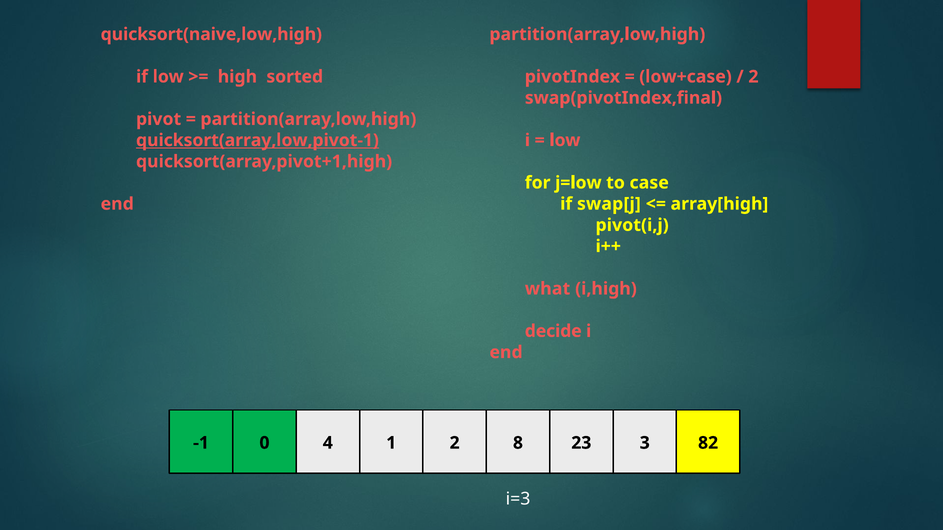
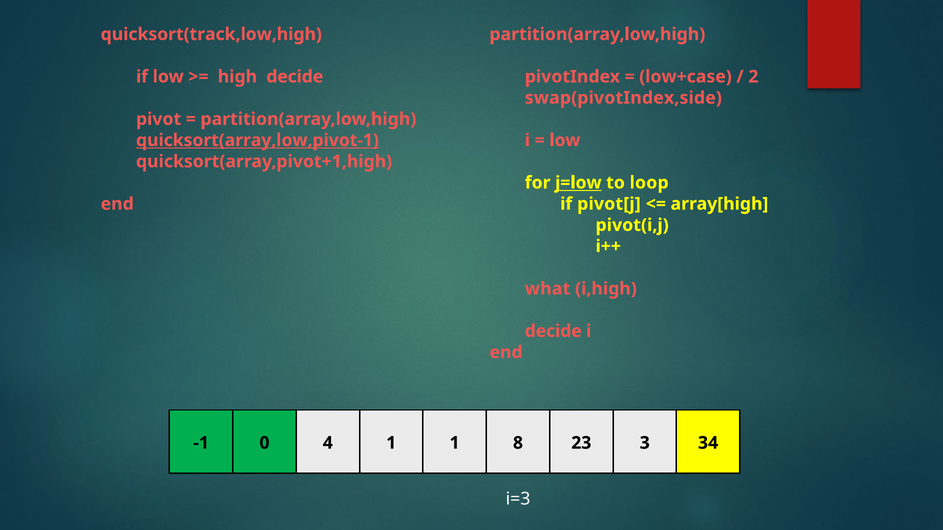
quicksort(naive,low,high: quicksort(naive,low,high -> quicksort(track,low,high
high sorted: sorted -> decide
swap(pivotIndex,final: swap(pivotIndex,final -> swap(pivotIndex,side
j=low underline: none -> present
case: case -> loop
swap[j: swap[j -> pivot[j
1 2: 2 -> 1
82: 82 -> 34
